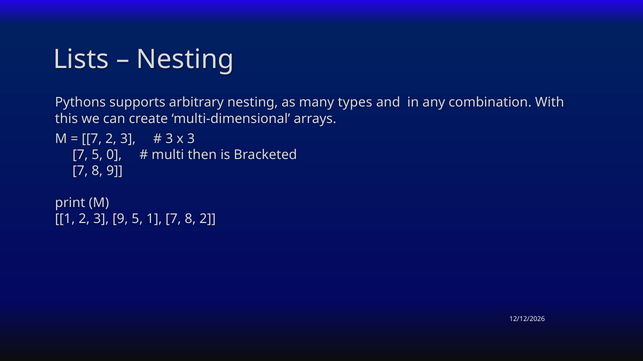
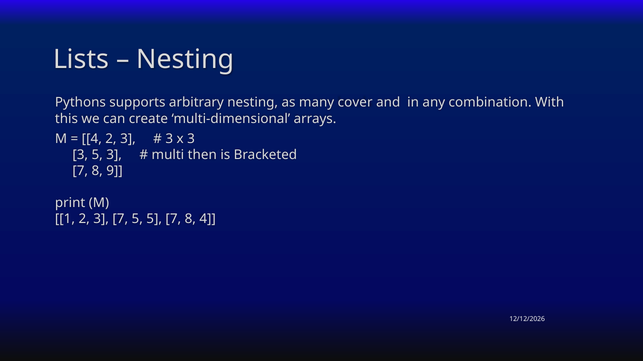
types: types -> cover
7 at (92, 139): 7 -> 4
7 at (80, 155): 7 -> 3
5 0: 0 -> 3
3 9: 9 -> 7
5 1: 1 -> 5
8 2: 2 -> 4
